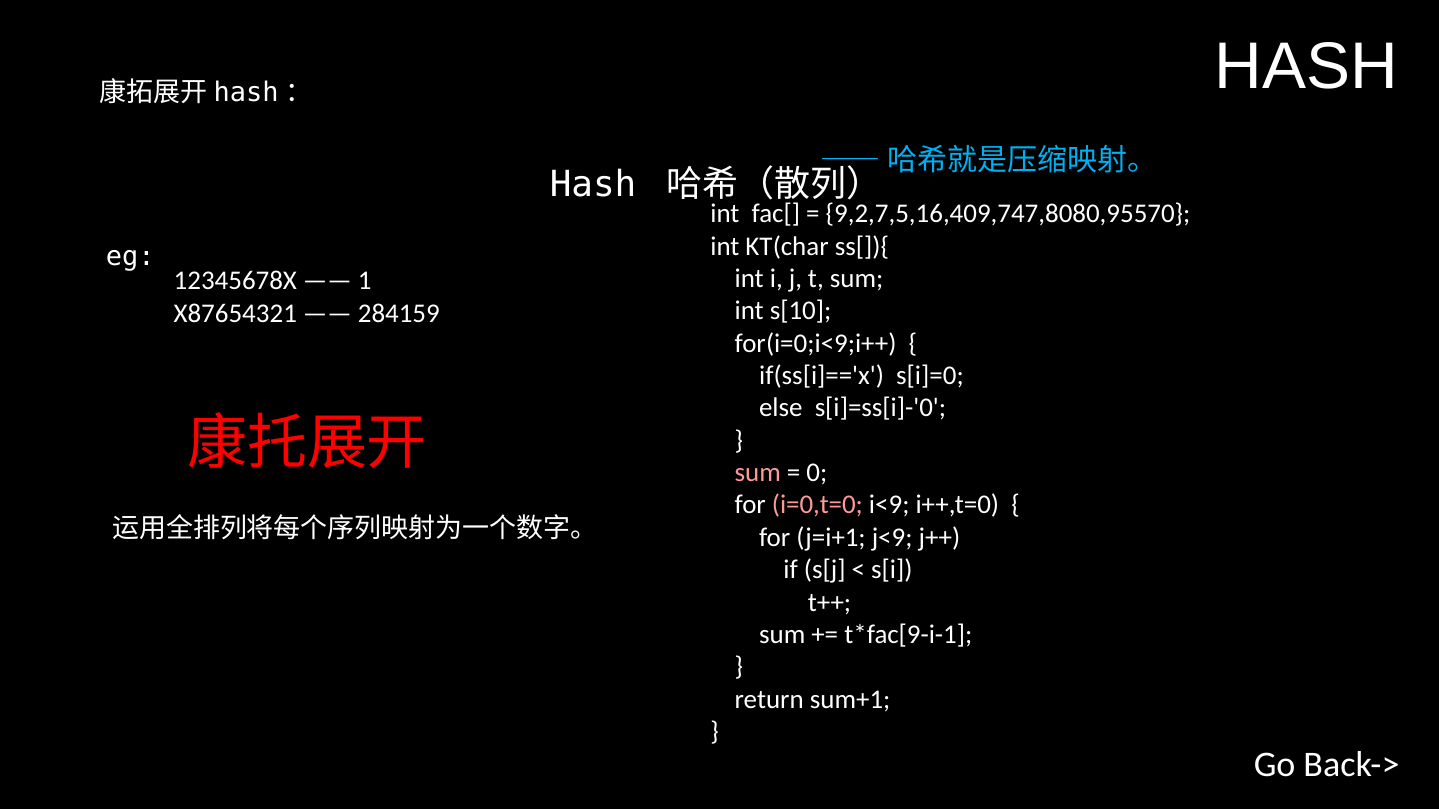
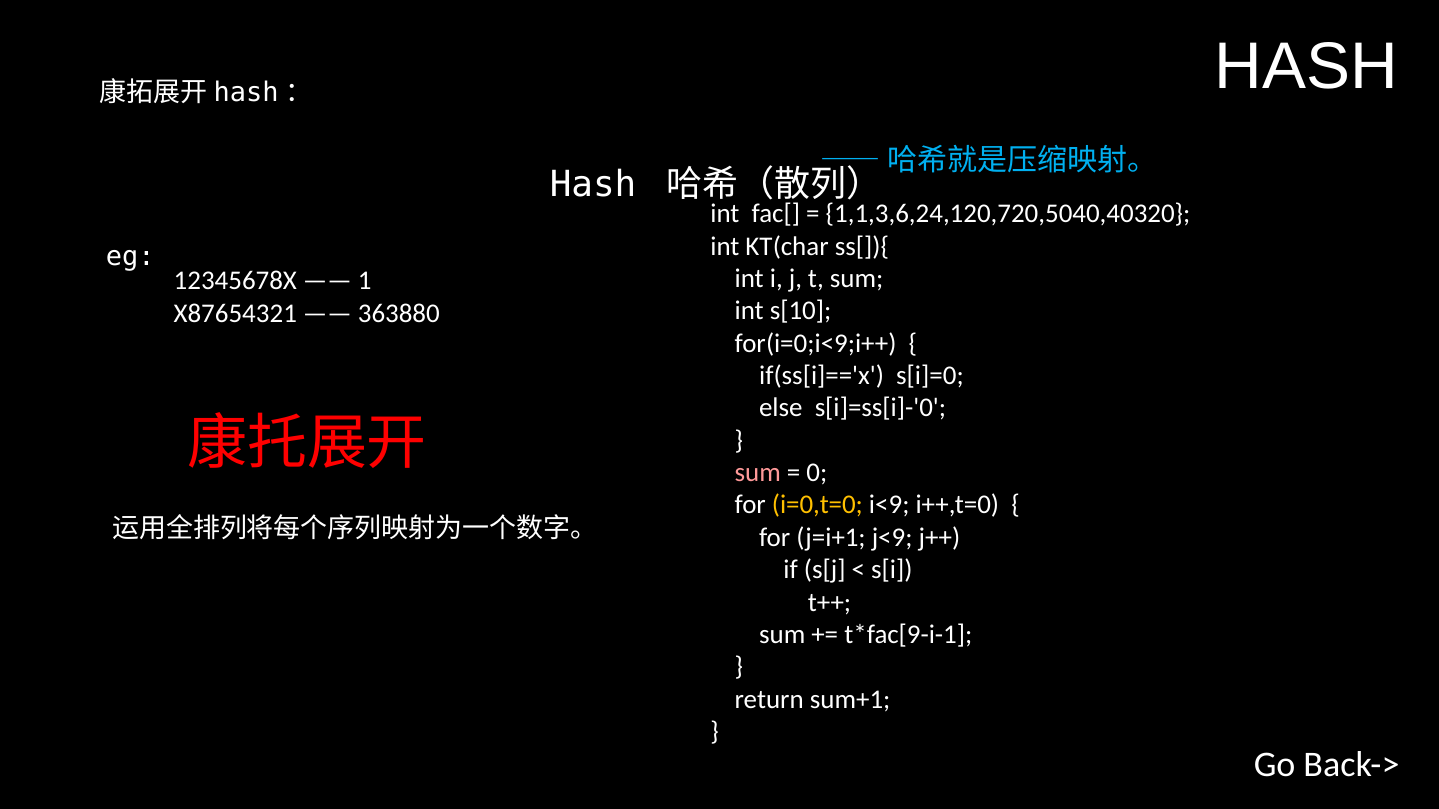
9,2,7,5,16,409,747,8080,95570: 9,2,7,5,16,409,747,8080,95570 -> 1,1,3,6,24,120,720,5040,40320
284159: 284159 -> 363880
i=0,t=0 colour: pink -> yellow
